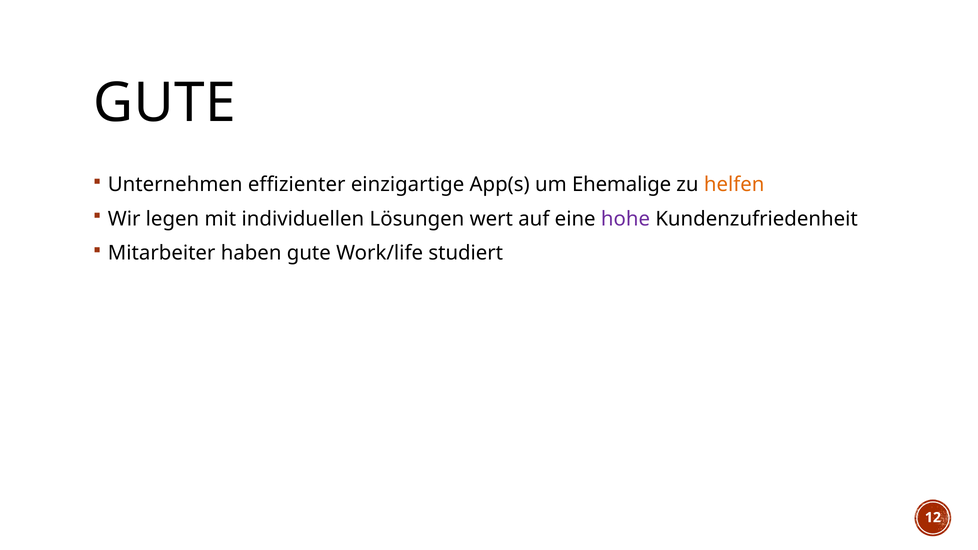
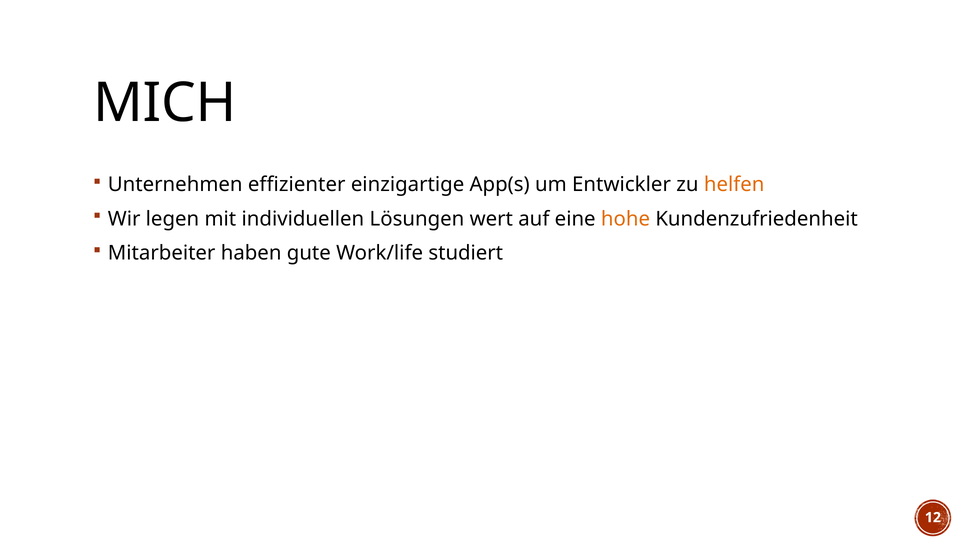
GUTE at (165, 103): GUTE -> MICH
Ehemalige: Ehemalige -> Entwickler
hohe colour: purple -> orange
